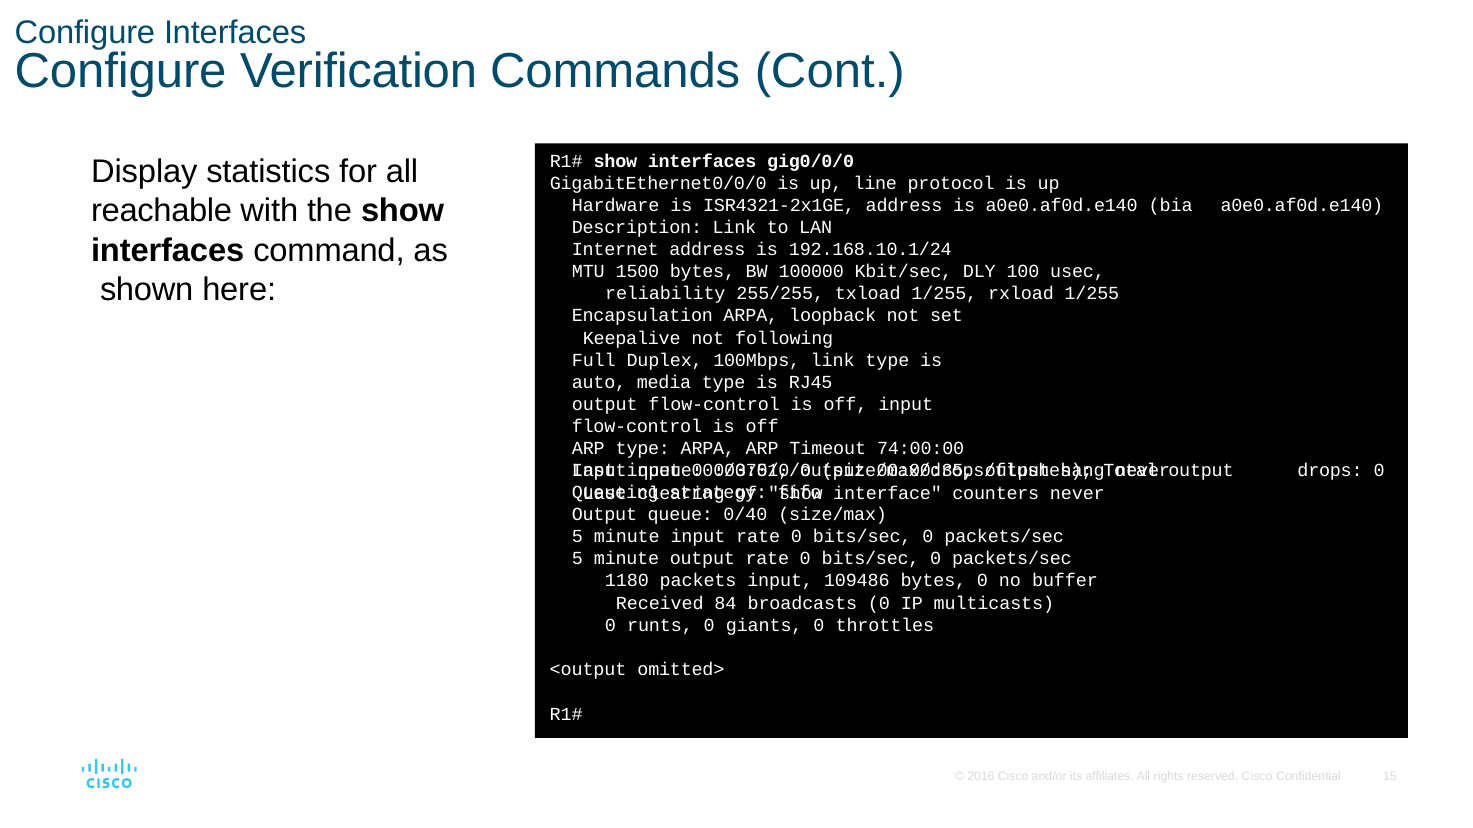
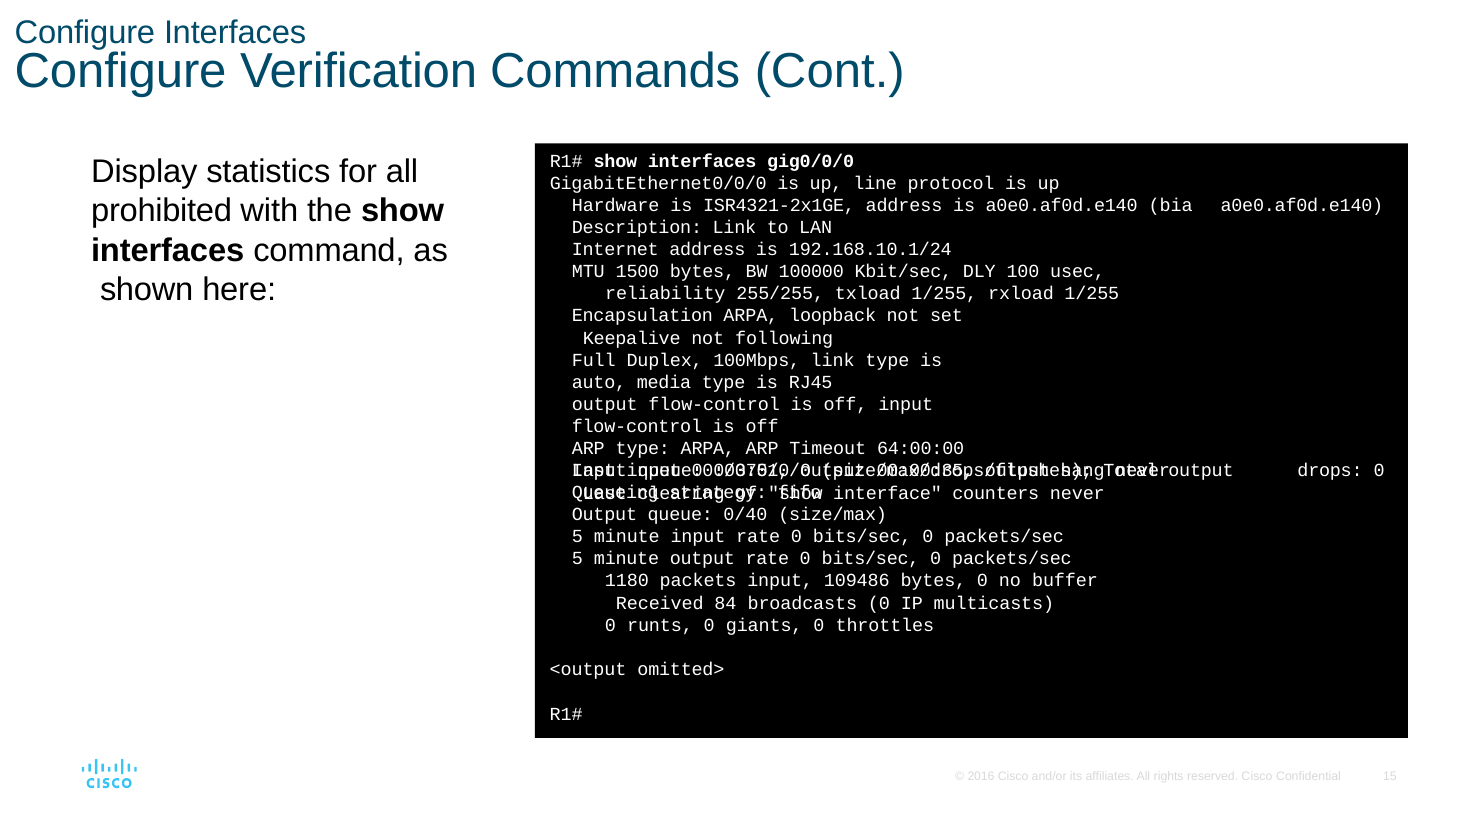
reachable: reachable -> prohibited
74:00:00: 74:00:00 -> 64:00:00
